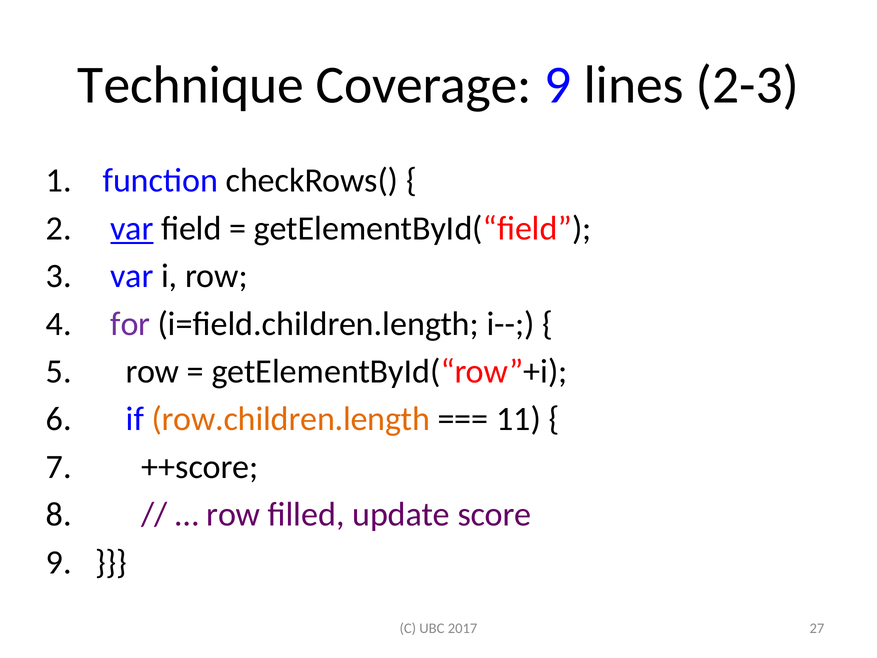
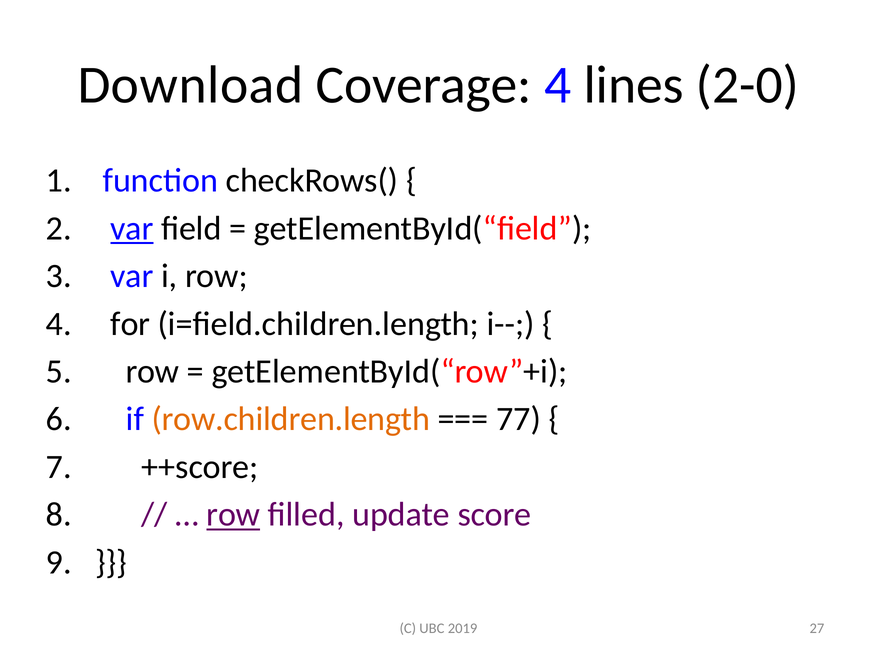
Technique: Technique -> Download
Coverage 9: 9 -> 4
2-3: 2-3 -> 2-0
for colour: purple -> black
11: 11 -> 77
row at (233, 514) underline: none -> present
2017: 2017 -> 2019
